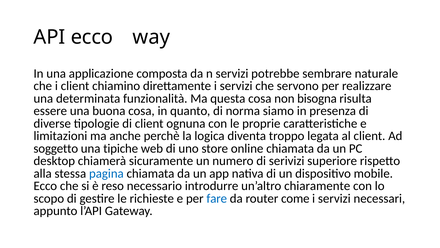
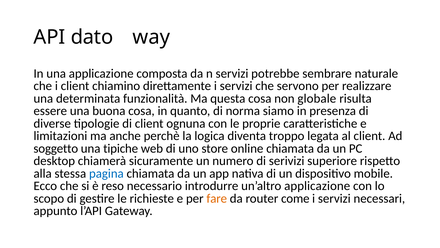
API ecco: ecco -> dato
bisogna: bisogna -> globale
un’altro chiaramente: chiaramente -> applicazione
fare colour: blue -> orange
